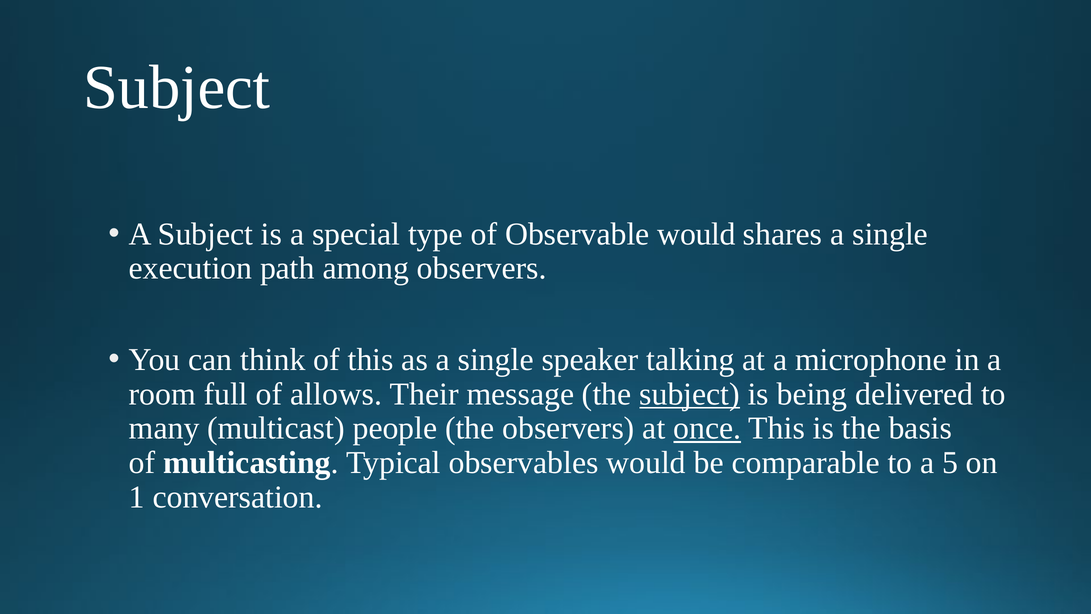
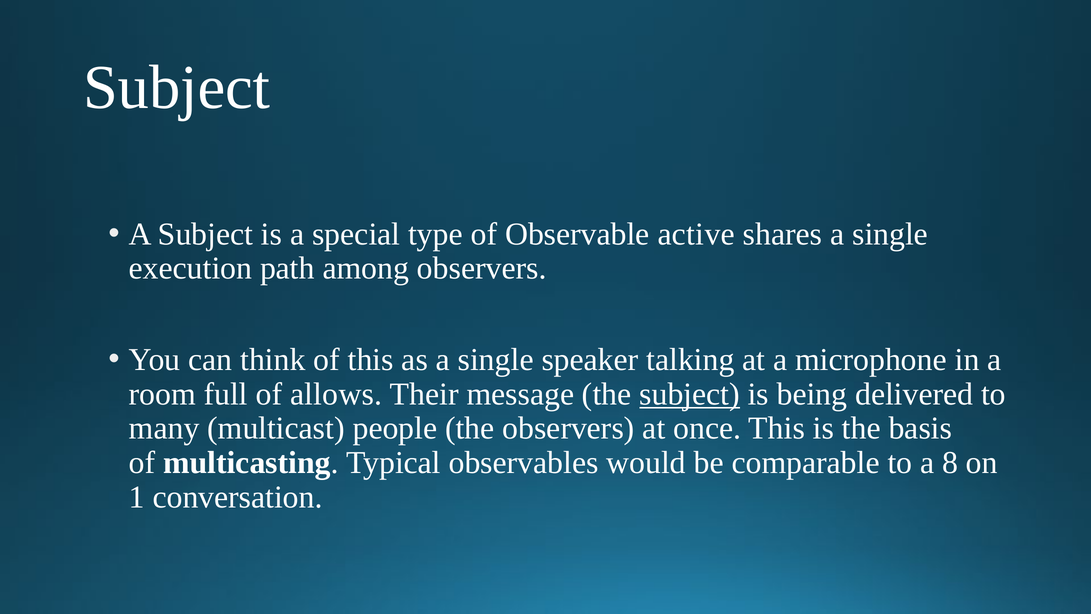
Observable would: would -> active
once underline: present -> none
5: 5 -> 8
